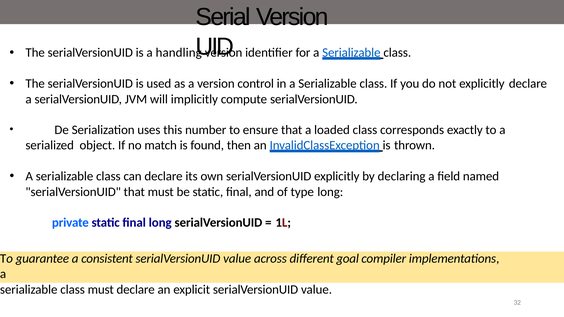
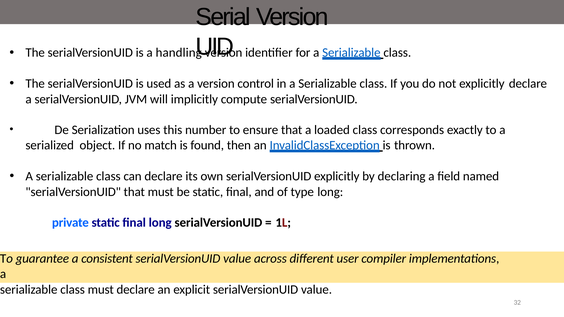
goal: goal -> user
